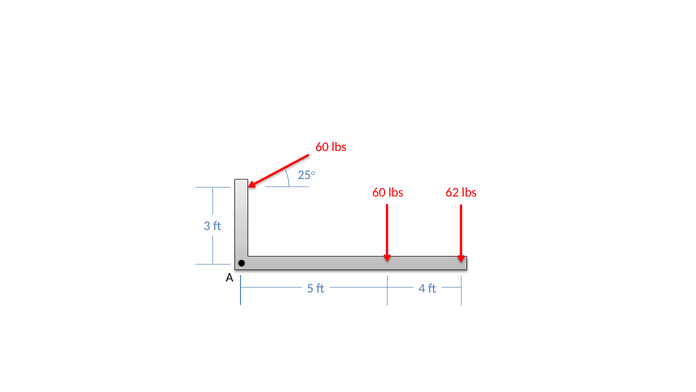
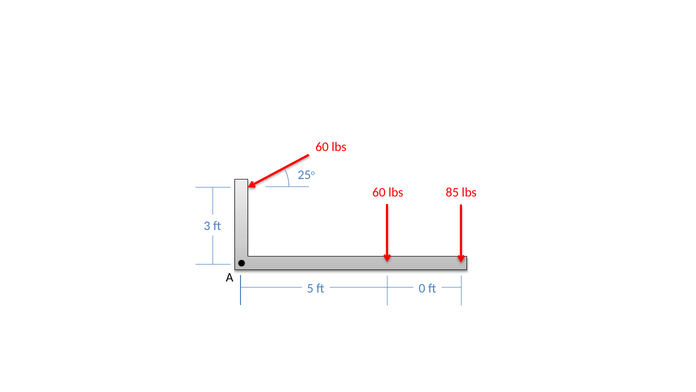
62: 62 -> 85
4: 4 -> 0
